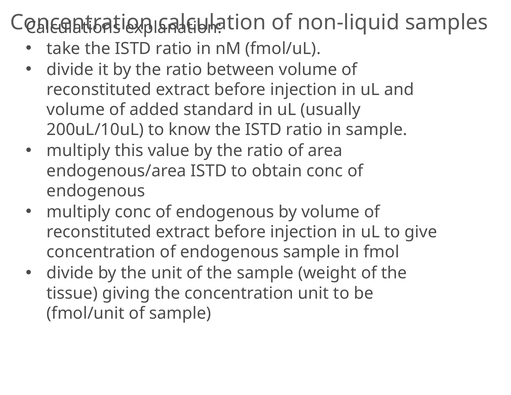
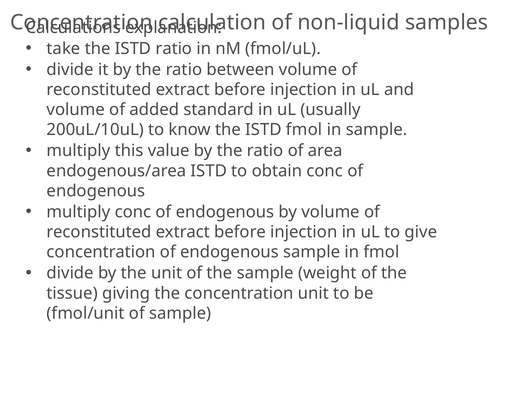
know the ISTD ratio: ratio -> fmol
